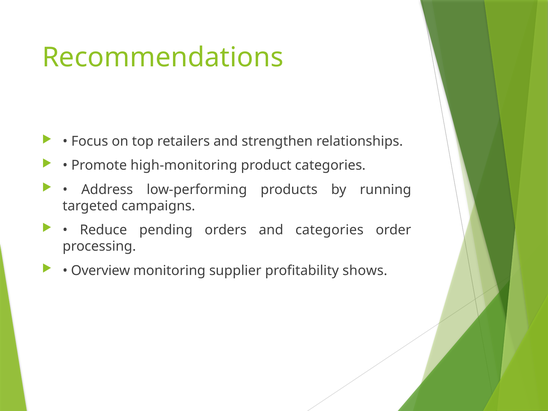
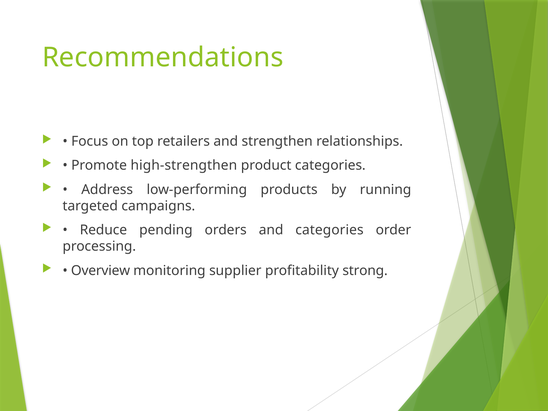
high-monitoring: high-monitoring -> high-strengthen
shows: shows -> strong
